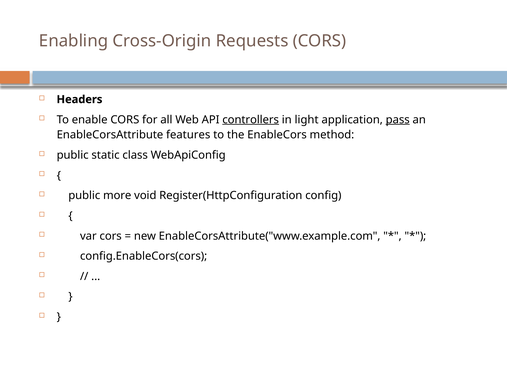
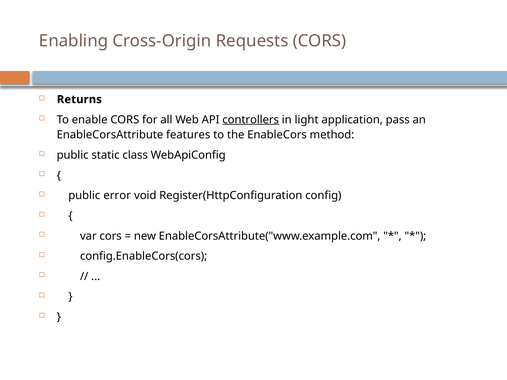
Headers: Headers -> Returns
pass underline: present -> none
more: more -> error
